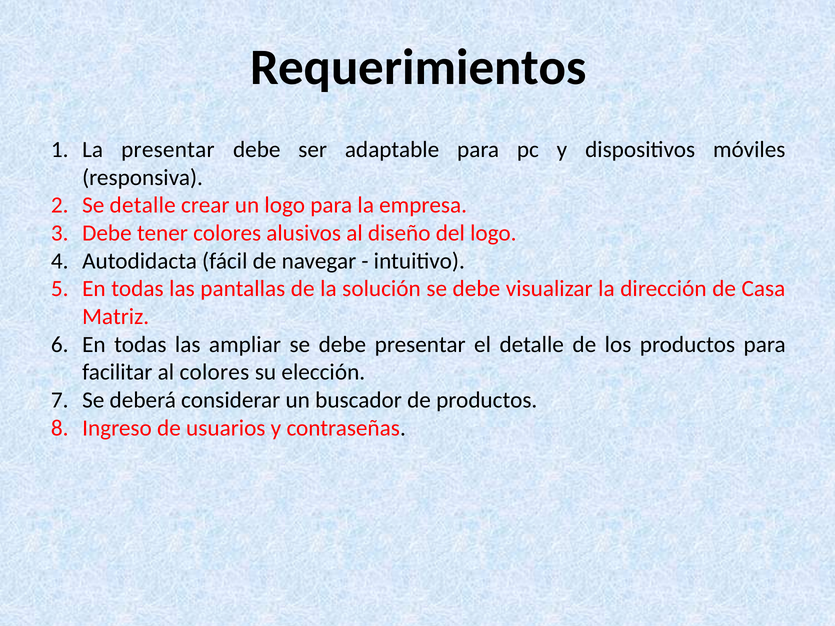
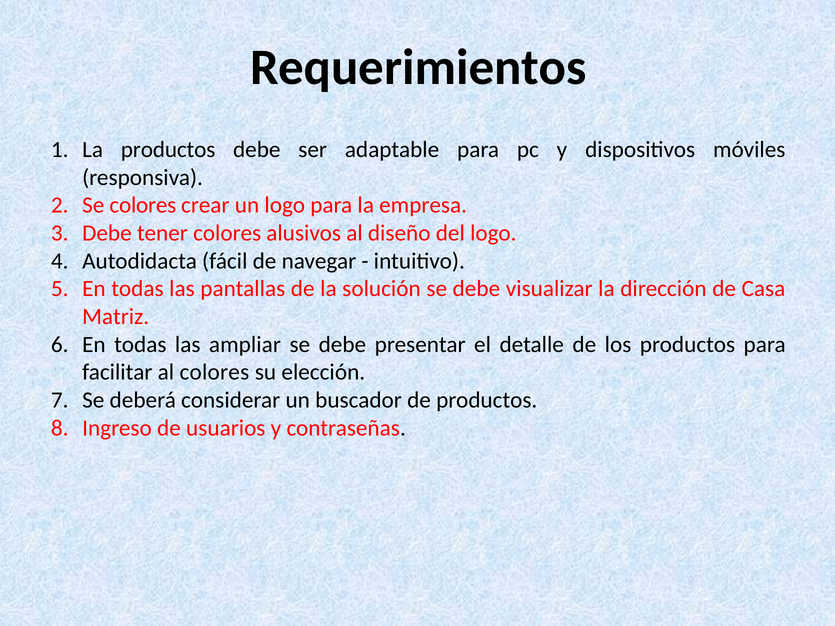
La presentar: presentar -> productos
Se detalle: detalle -> colores
